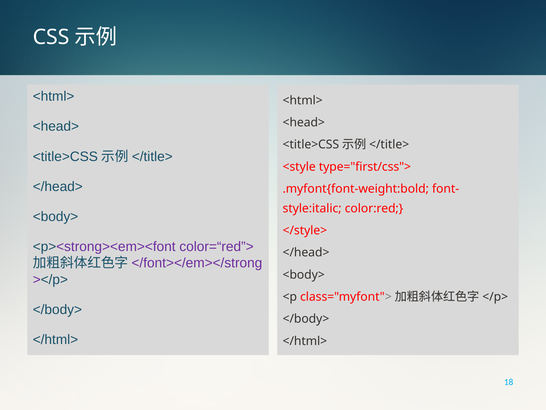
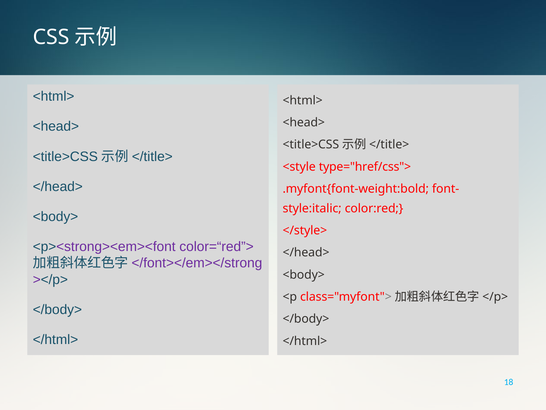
type="first/css">: type="first/css"> -> type="href/css">
